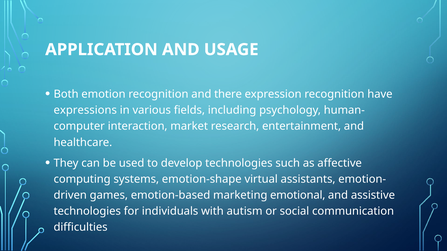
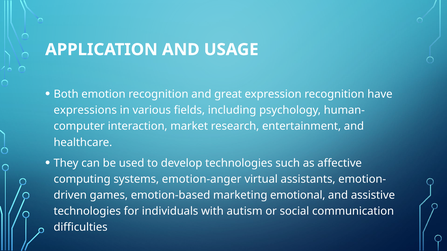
there: there -> great
emotion-shape: emotion-shape -> emotion-anger
